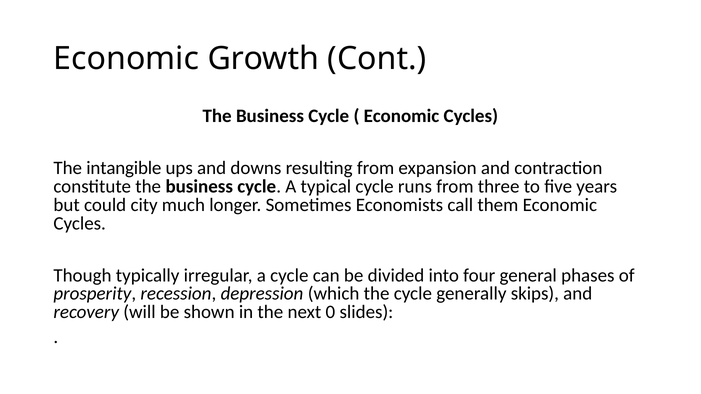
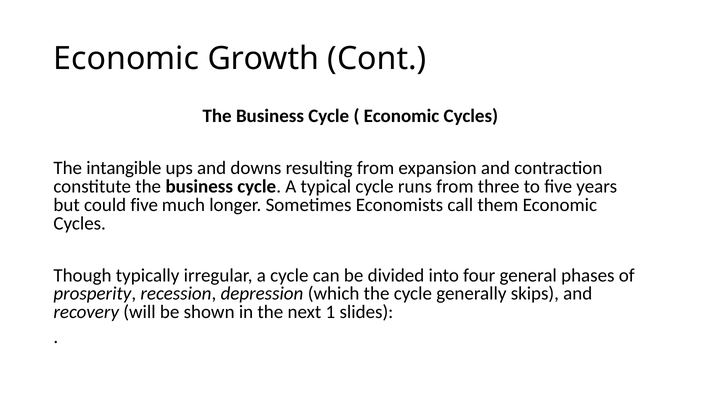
could city: city -> five
0: 0 -> 1
